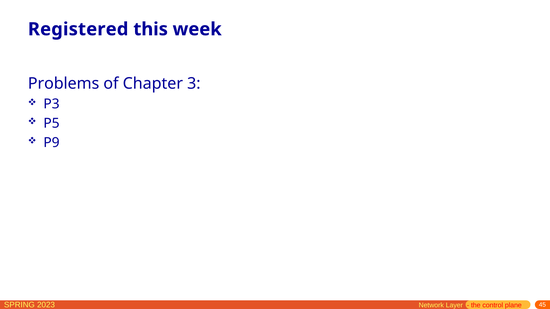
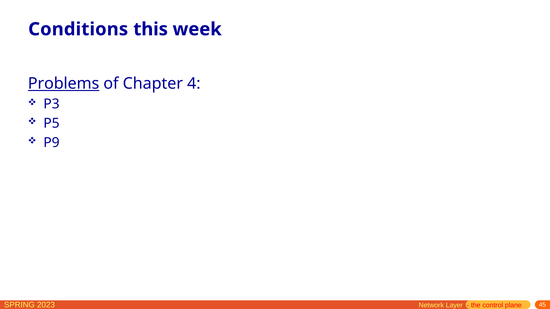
Registered: Registered -> Conditions
Problems underline: none -> present
3: 3 -> 4
